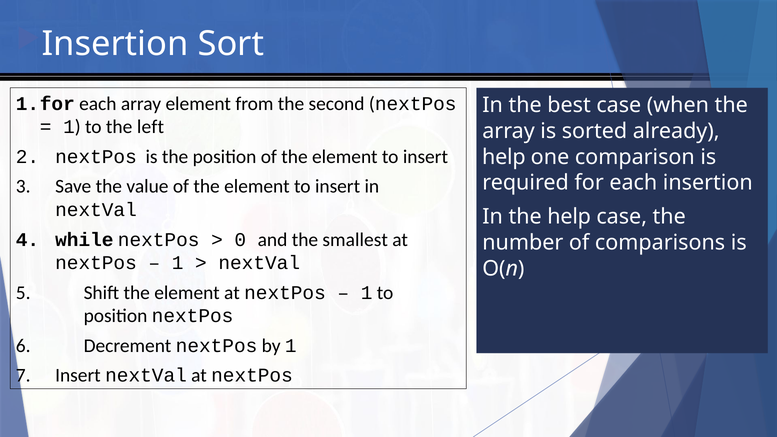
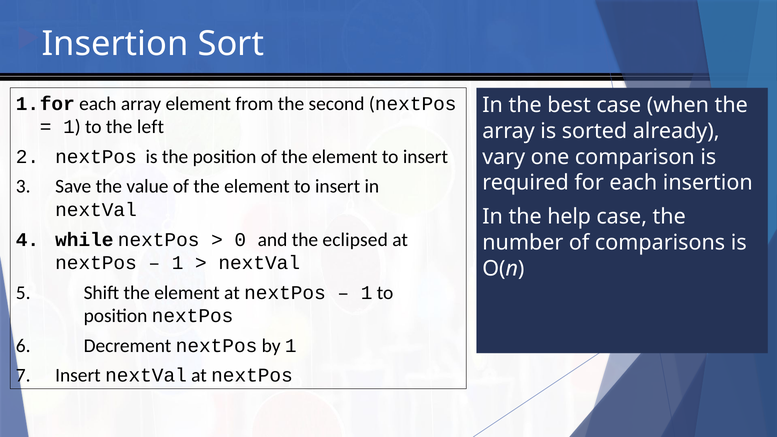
help at (504, 157): help -> vary
smallest: smallest -> eclipsed
